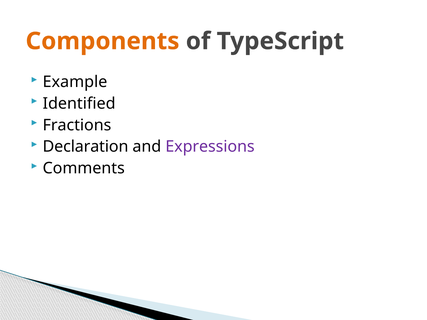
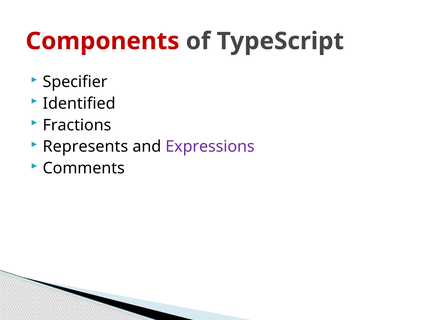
Components colour: orange -> red
Example: Example -> Specifier
Declaration: Declaration -> Represents
